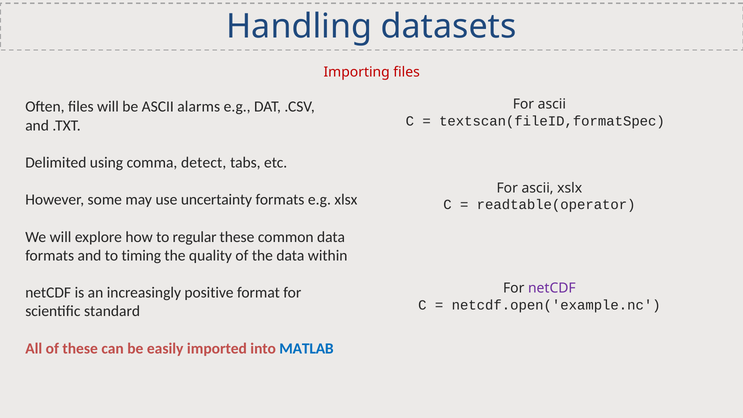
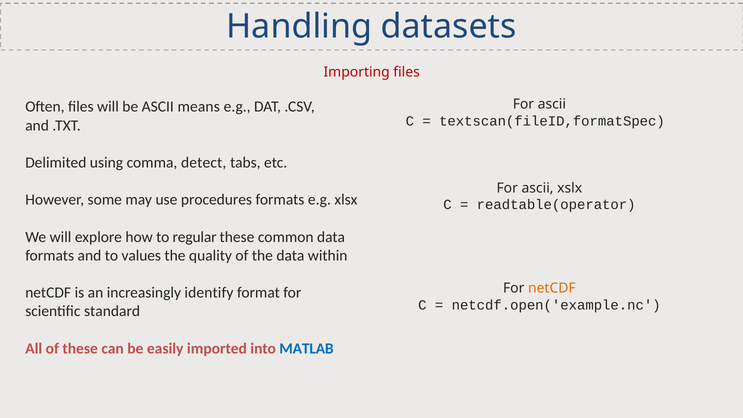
alarms: alarms -> means
uncertainty: uncertainty -> procedures
timing: timing -> values
netCDF at (552, 288) colour: purple -> orange
positive: positive -> identify
